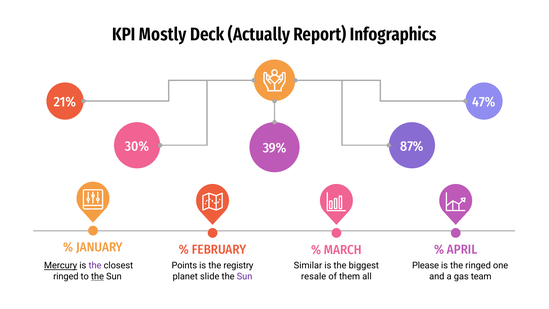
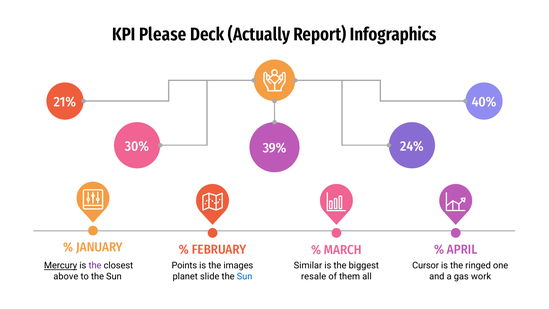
Mostly: Mostly -> Please
47%: 47% -> 40%
87%: 87% -> 24%
registry: registry -> images
Please: Please -> Cursor
ringed at (66, 276): ringed -> above
the at (98, 276) underline: present -> none
Sun at (245, 276) colour: purple -> blue
team: team -> work
